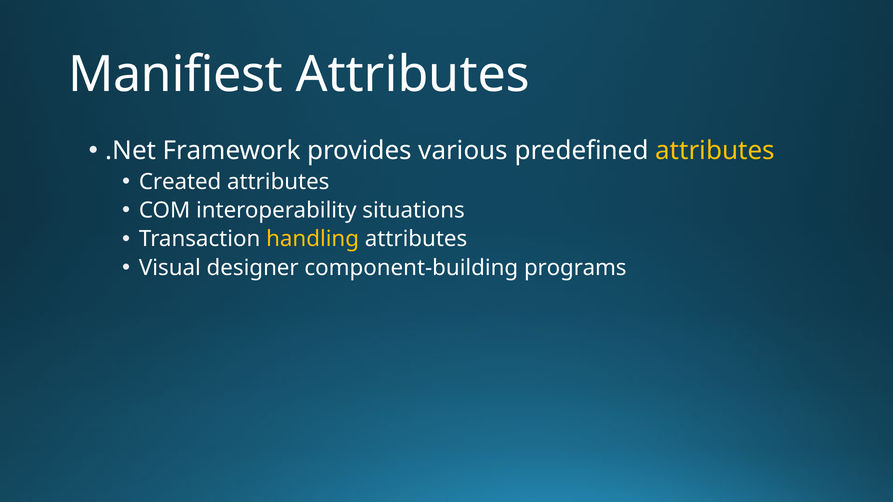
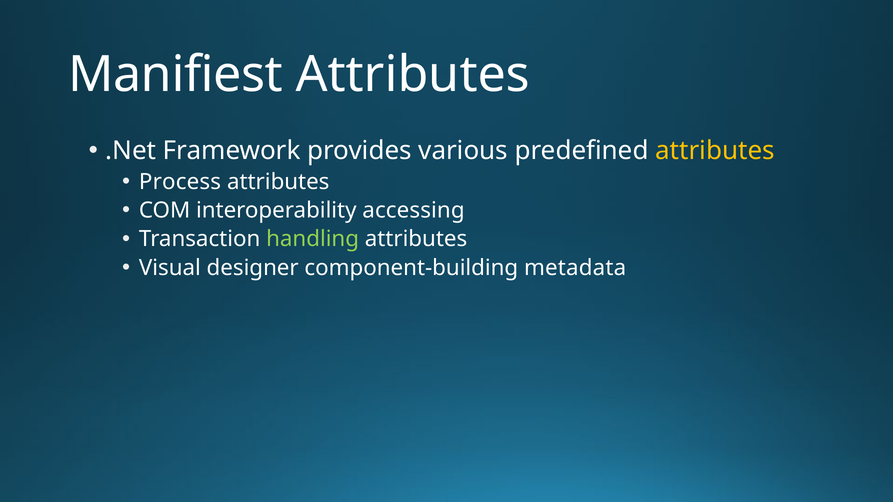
Created: Created -> Process
situations: situations -> accessing
handling colour: yellow -> light green
programs: programs -> metadata
